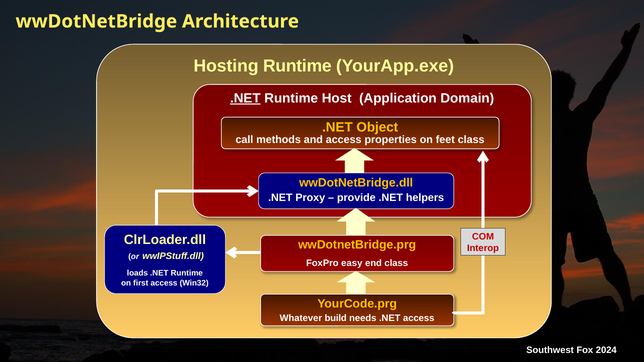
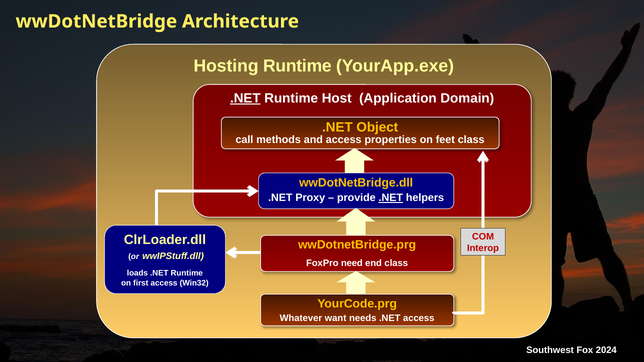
.NET at (391, 198) underline: none -> present
easy: easy -> need
build: build -> want
